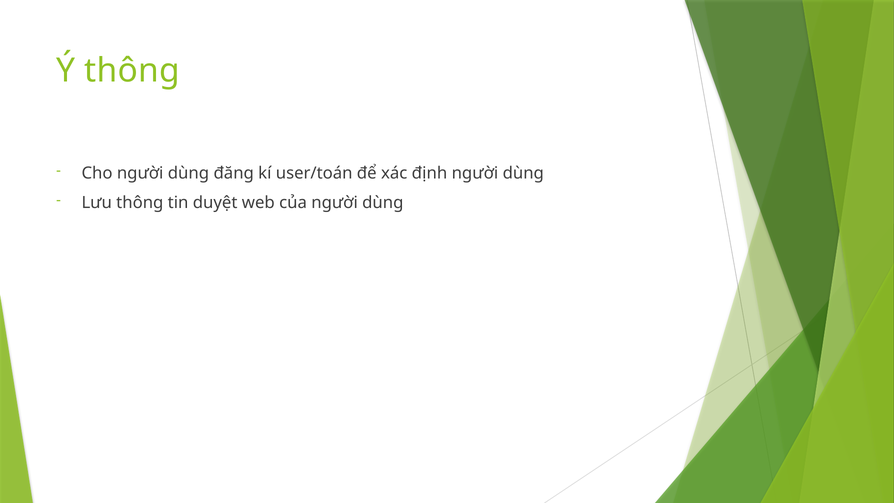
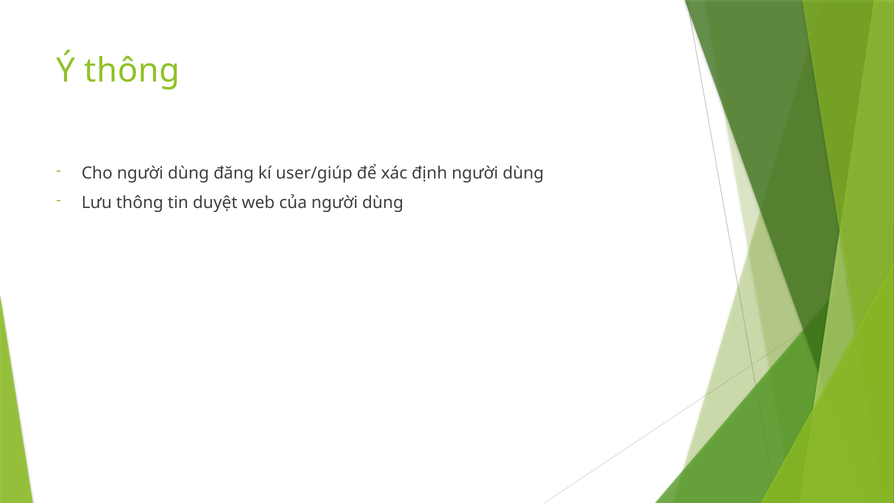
user/toán: user/toán -> user/giúp
